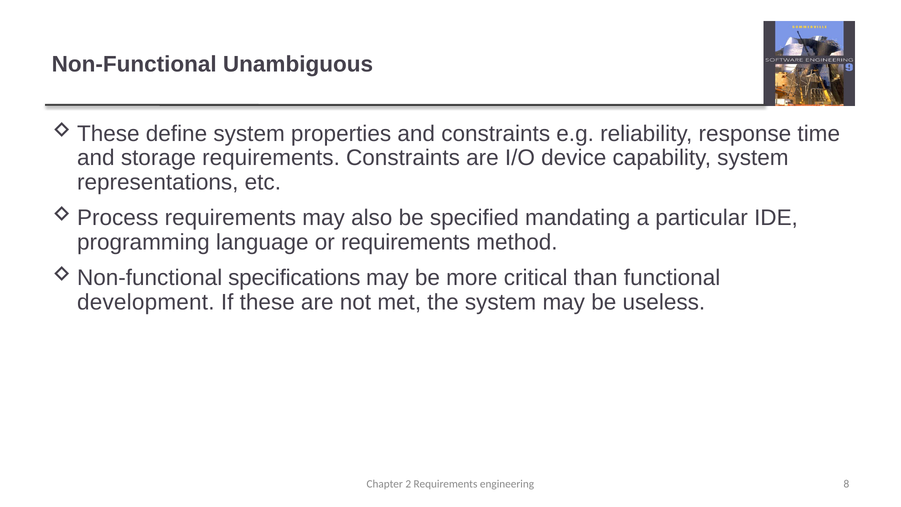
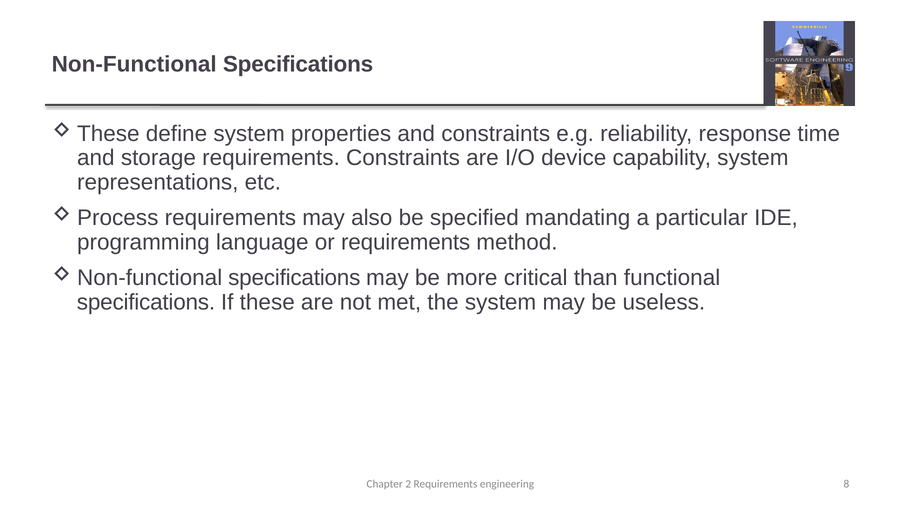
Non-Functional Unambiguous: Unambiguous -> Specifications
development at (146, 302): development -> specifications
